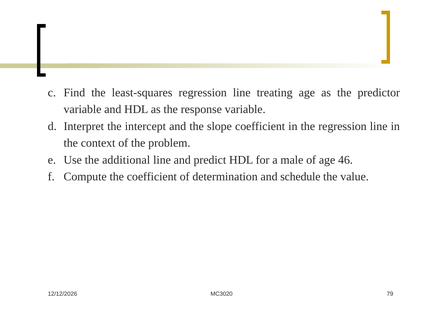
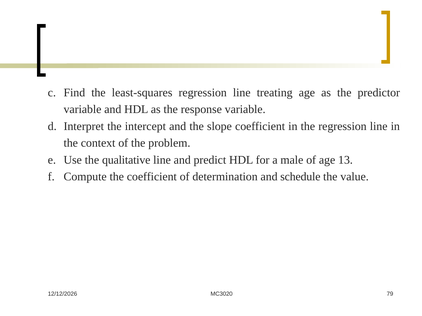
additional: additional -> qualitative
46: 46 -> 13
